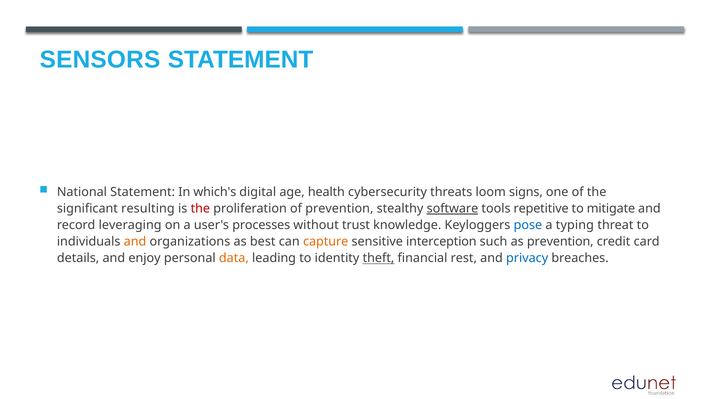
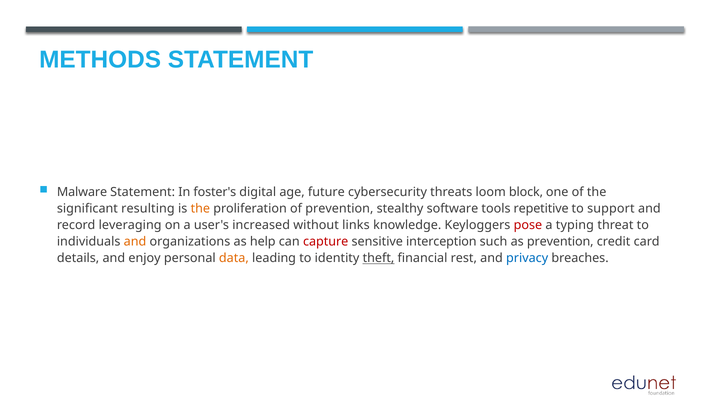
SENSORS: SENSORS -> METHODS
National: National -> Malware
which's: which's -> foster's
health: health -> future
signs: signs -> block
the at (200, 209) colour: red -> orange
software underline: present -> none
mitigate: mitigate -> support
processes: processes -> increased
trust: trust -> links
pose colour: blue -> red
best: best -> help
capture colour: orange -> red
